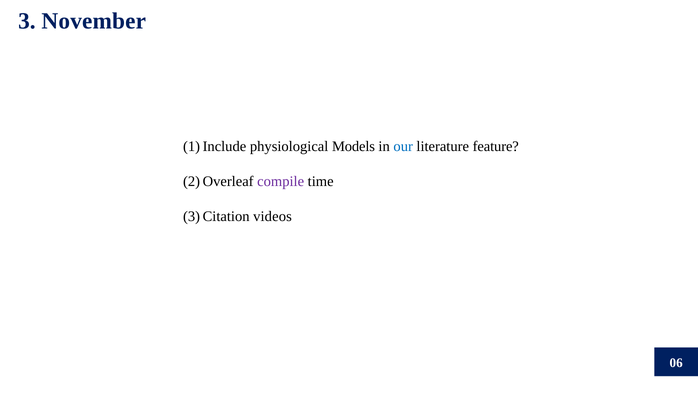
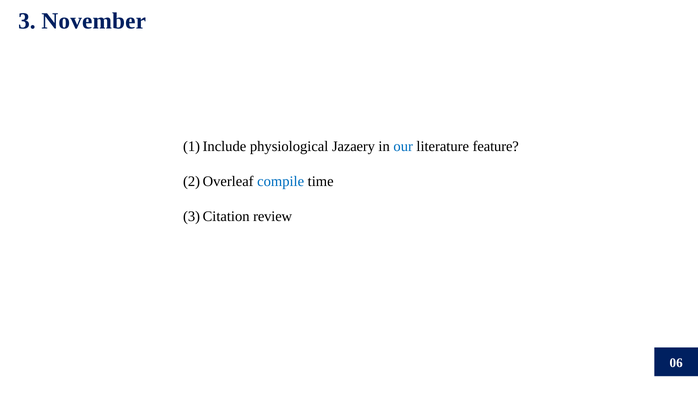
Models: Models -> Jazaery
compile colour: purple -> blue
videos: videos -> review
